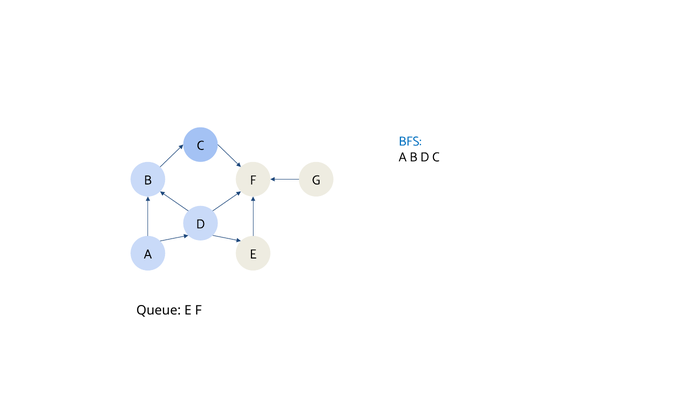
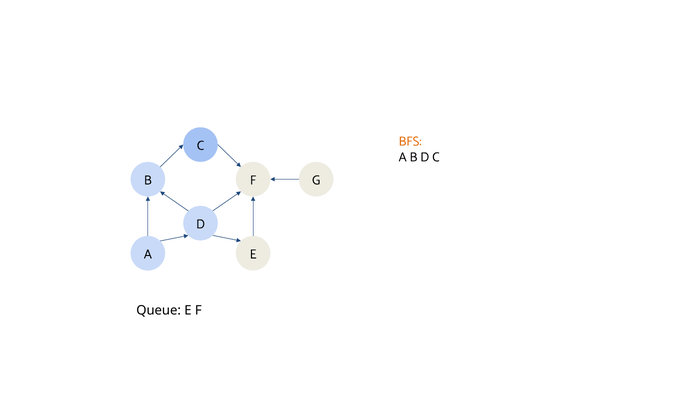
BFS colour: blue -> orange
